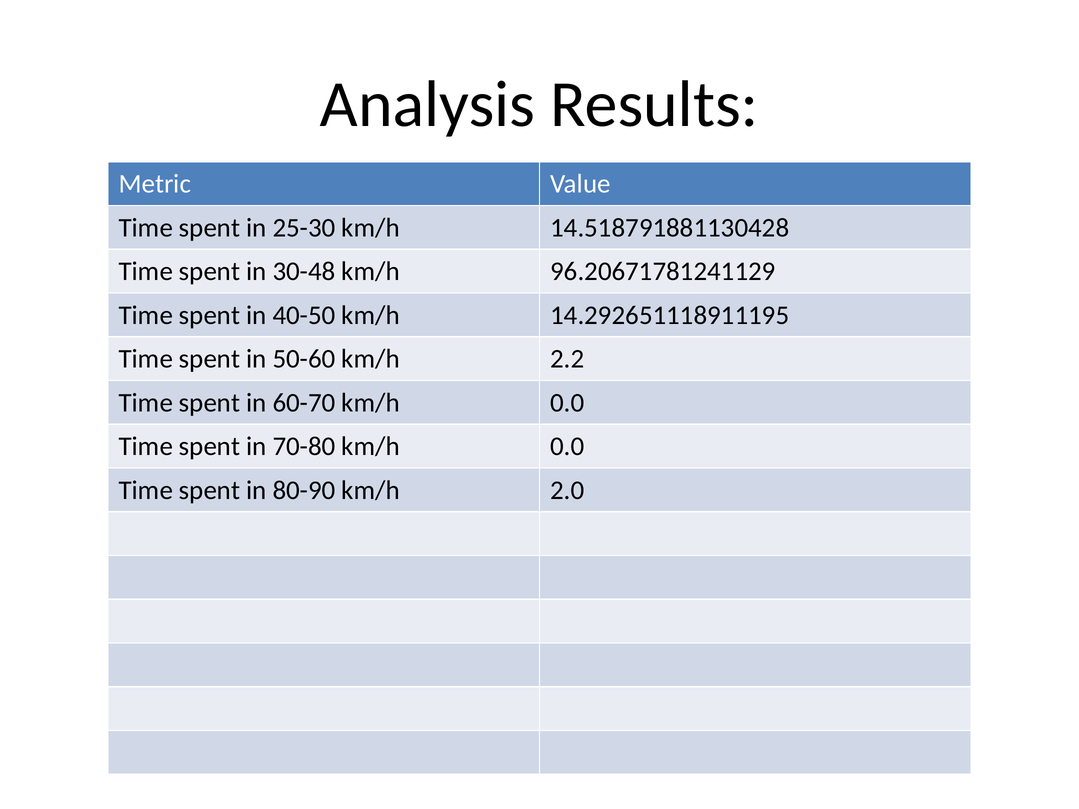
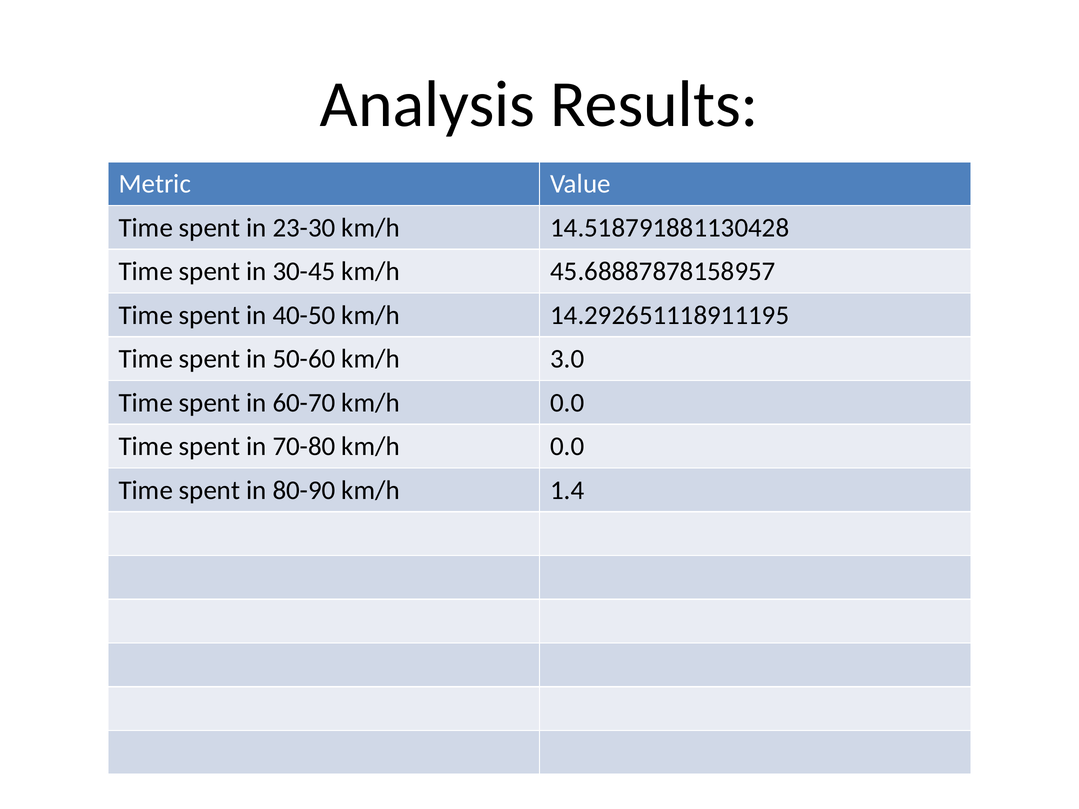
25-30: 25-30 -> 23-30
30-48: 30-48 -> 30-45
96.20671781241129: 96.20671781241129 -> 45.68887878158957
2.2: 2.2 -> 3.0
2.0: 2.0 -> 1.4
